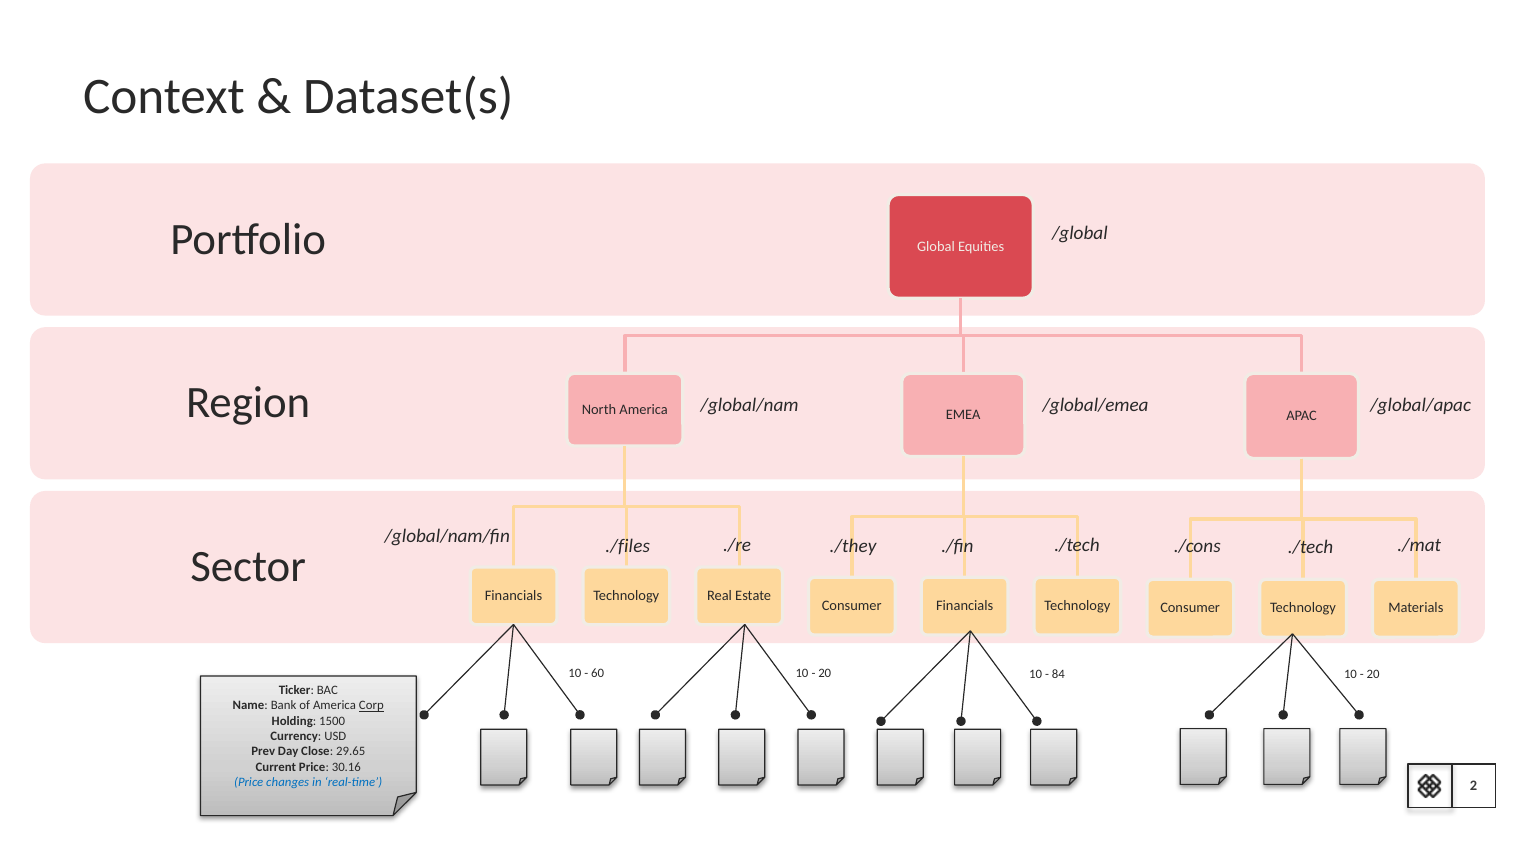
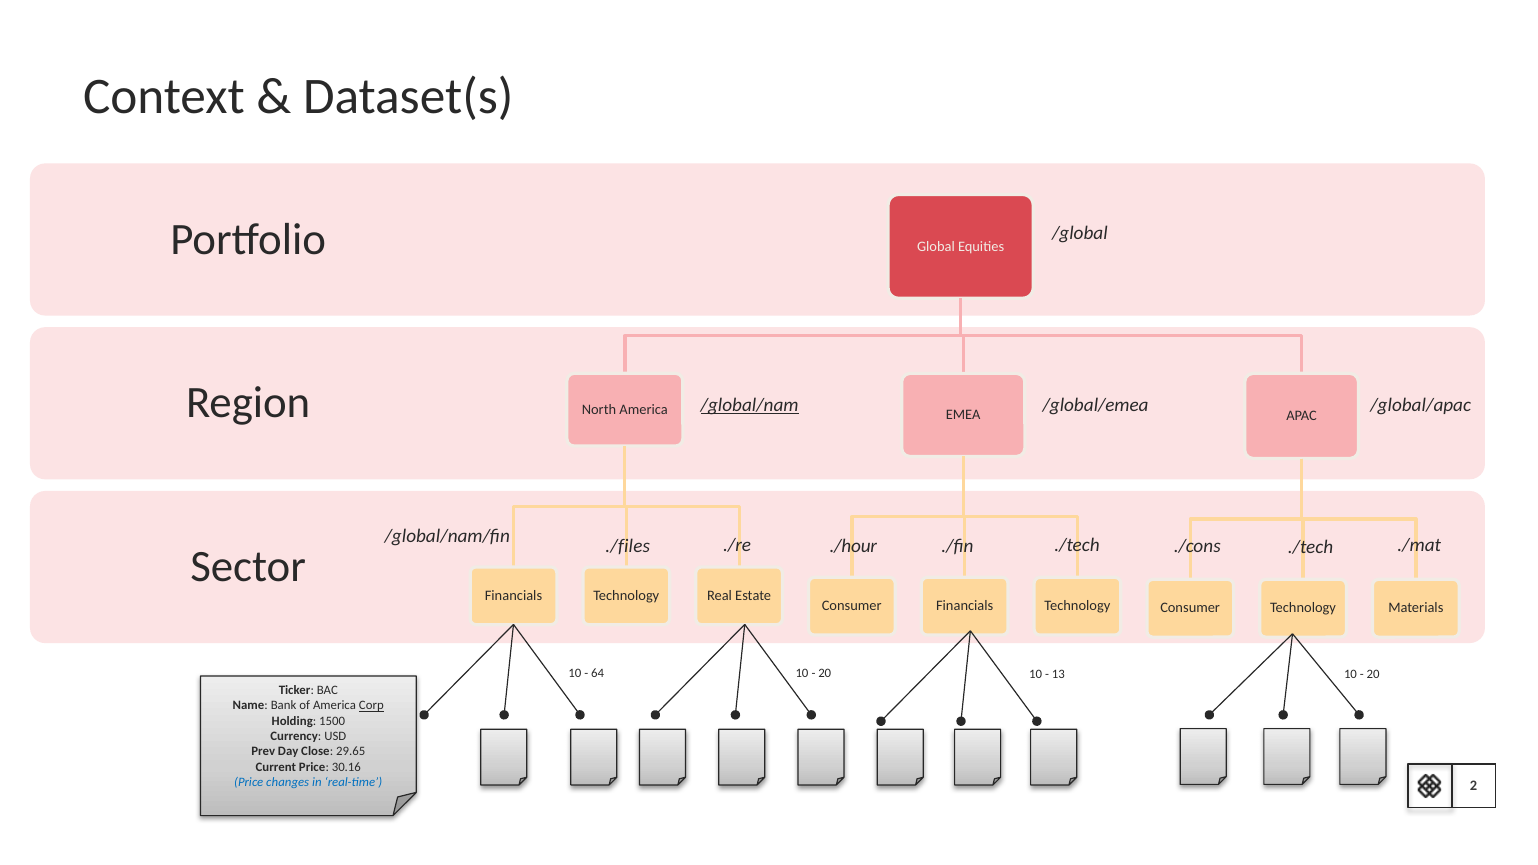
/global/nam underline: none -> present
./they: ./they -> ./hour
60: 60 -> 64
84: 84 -> 13
